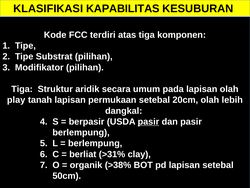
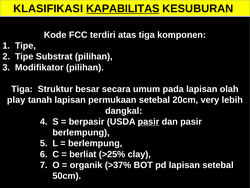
KAPABILITAS underline: none -> present
aridik: aridik -> besar
20cm olah: olah -> very
>31%: >31% -> >25%
>38%: >38% -> >37%
